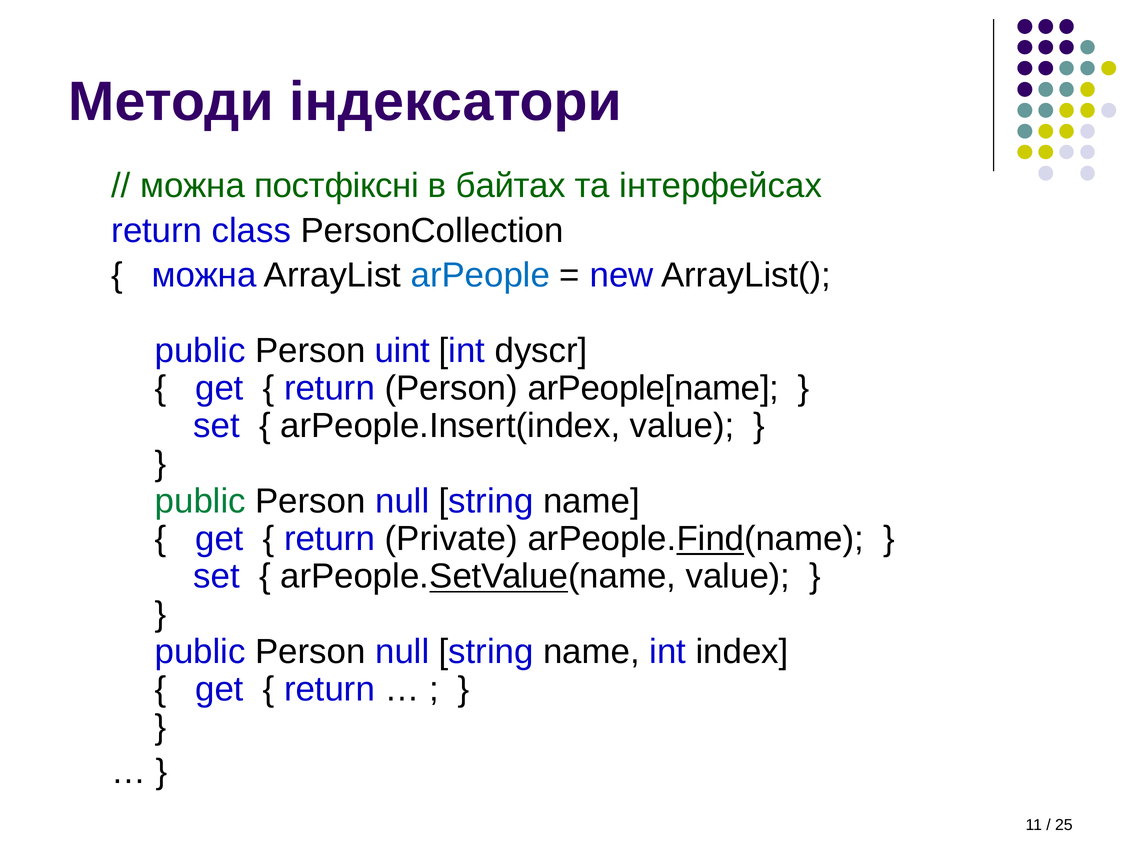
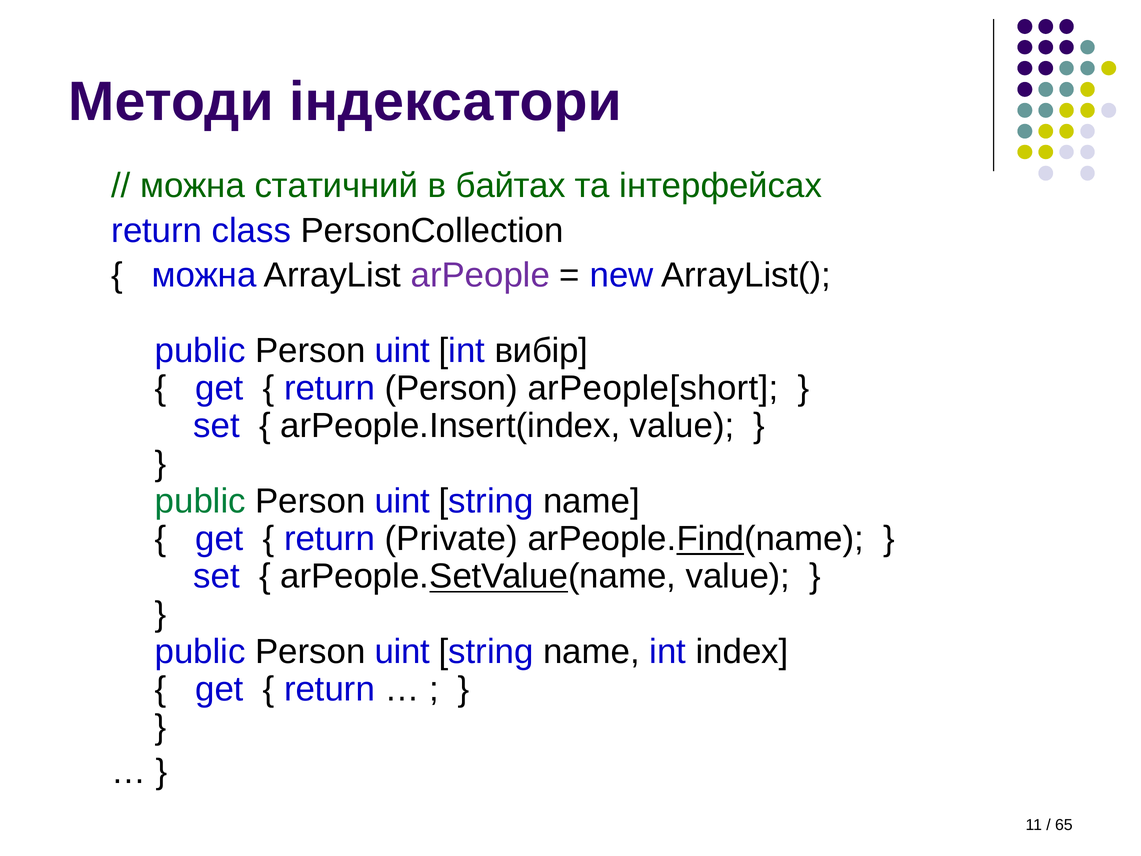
постфіксні: постфіксні -> статичний
arPeople colour: blue -> purple
dyscr: dyscr -> вибір
arPeople[name: arPeople[name -> arPeople[short
null at (402, 501): null -> uint
null at (402, 652): null -> uint
25: 25 -> 65
